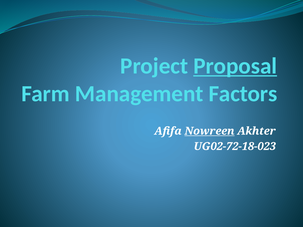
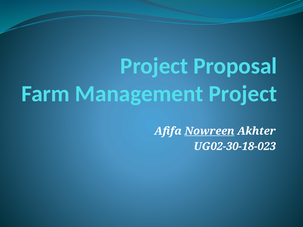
Proposal underline: present -> none
Management Factors: Factors -> Project
UG02-72-18-023: UG02-72-18-023 -> UG02-30-18-023
